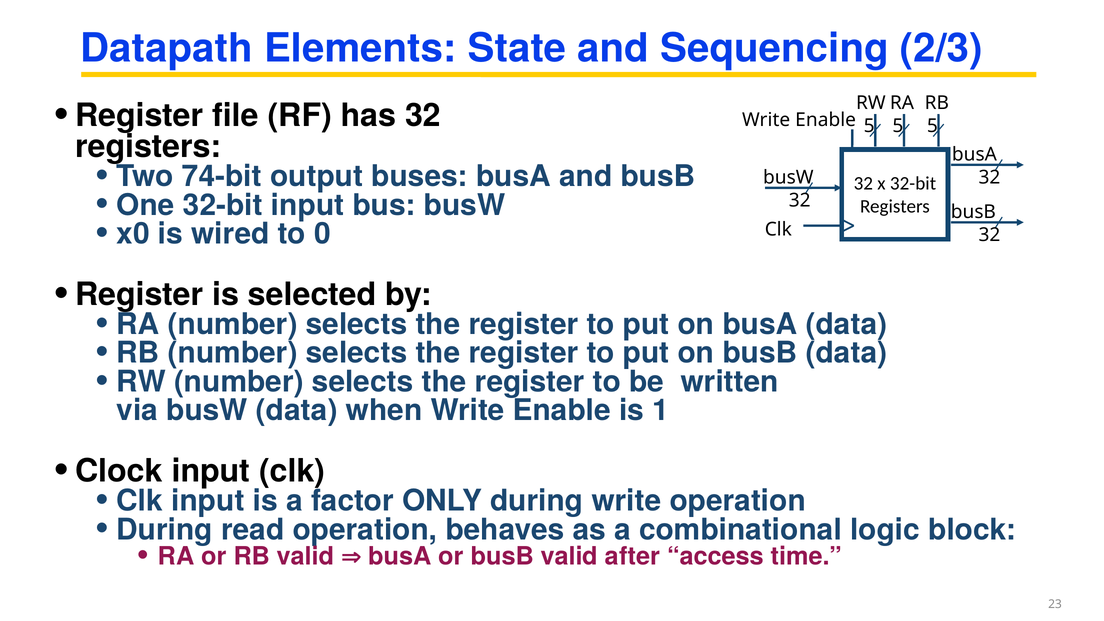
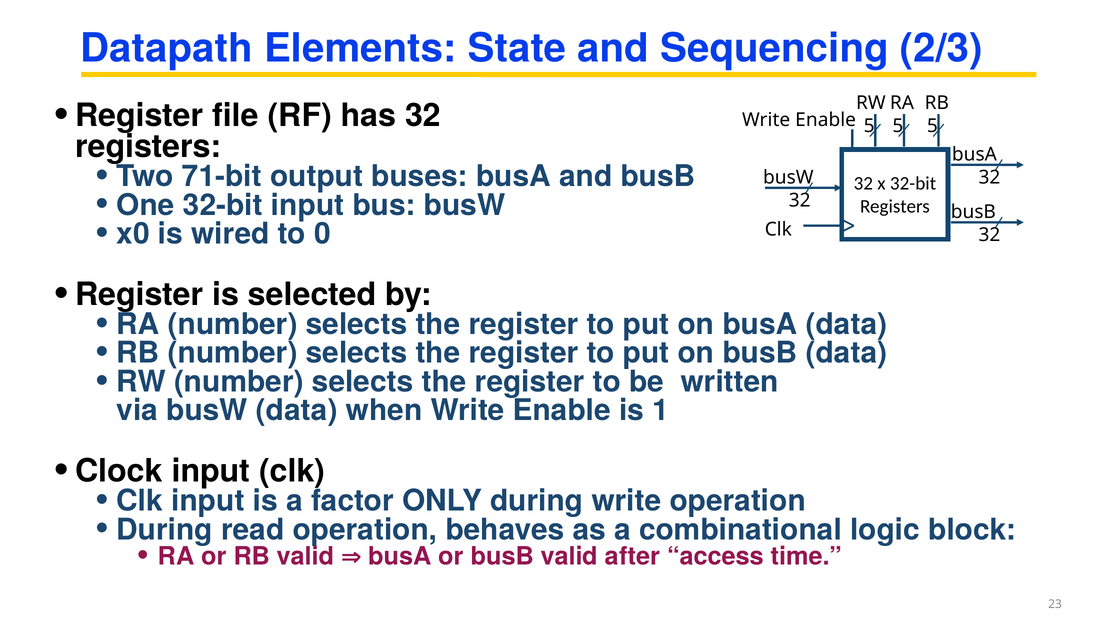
74-bit: 74-bit -> 71-bit
